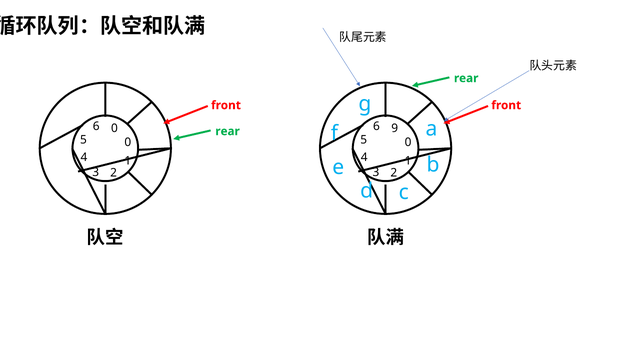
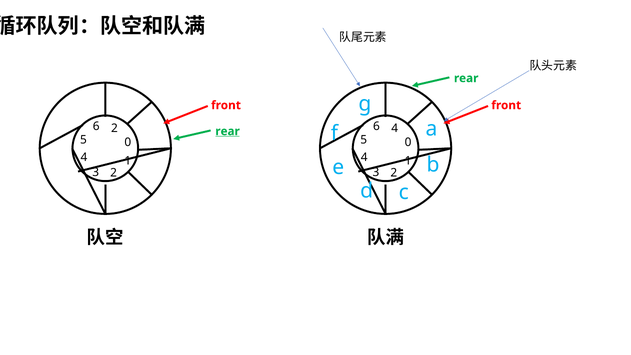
6 0: 0 -> 2
6 9: 9 -> 4
rear at (228, 131) underline: none -> present
